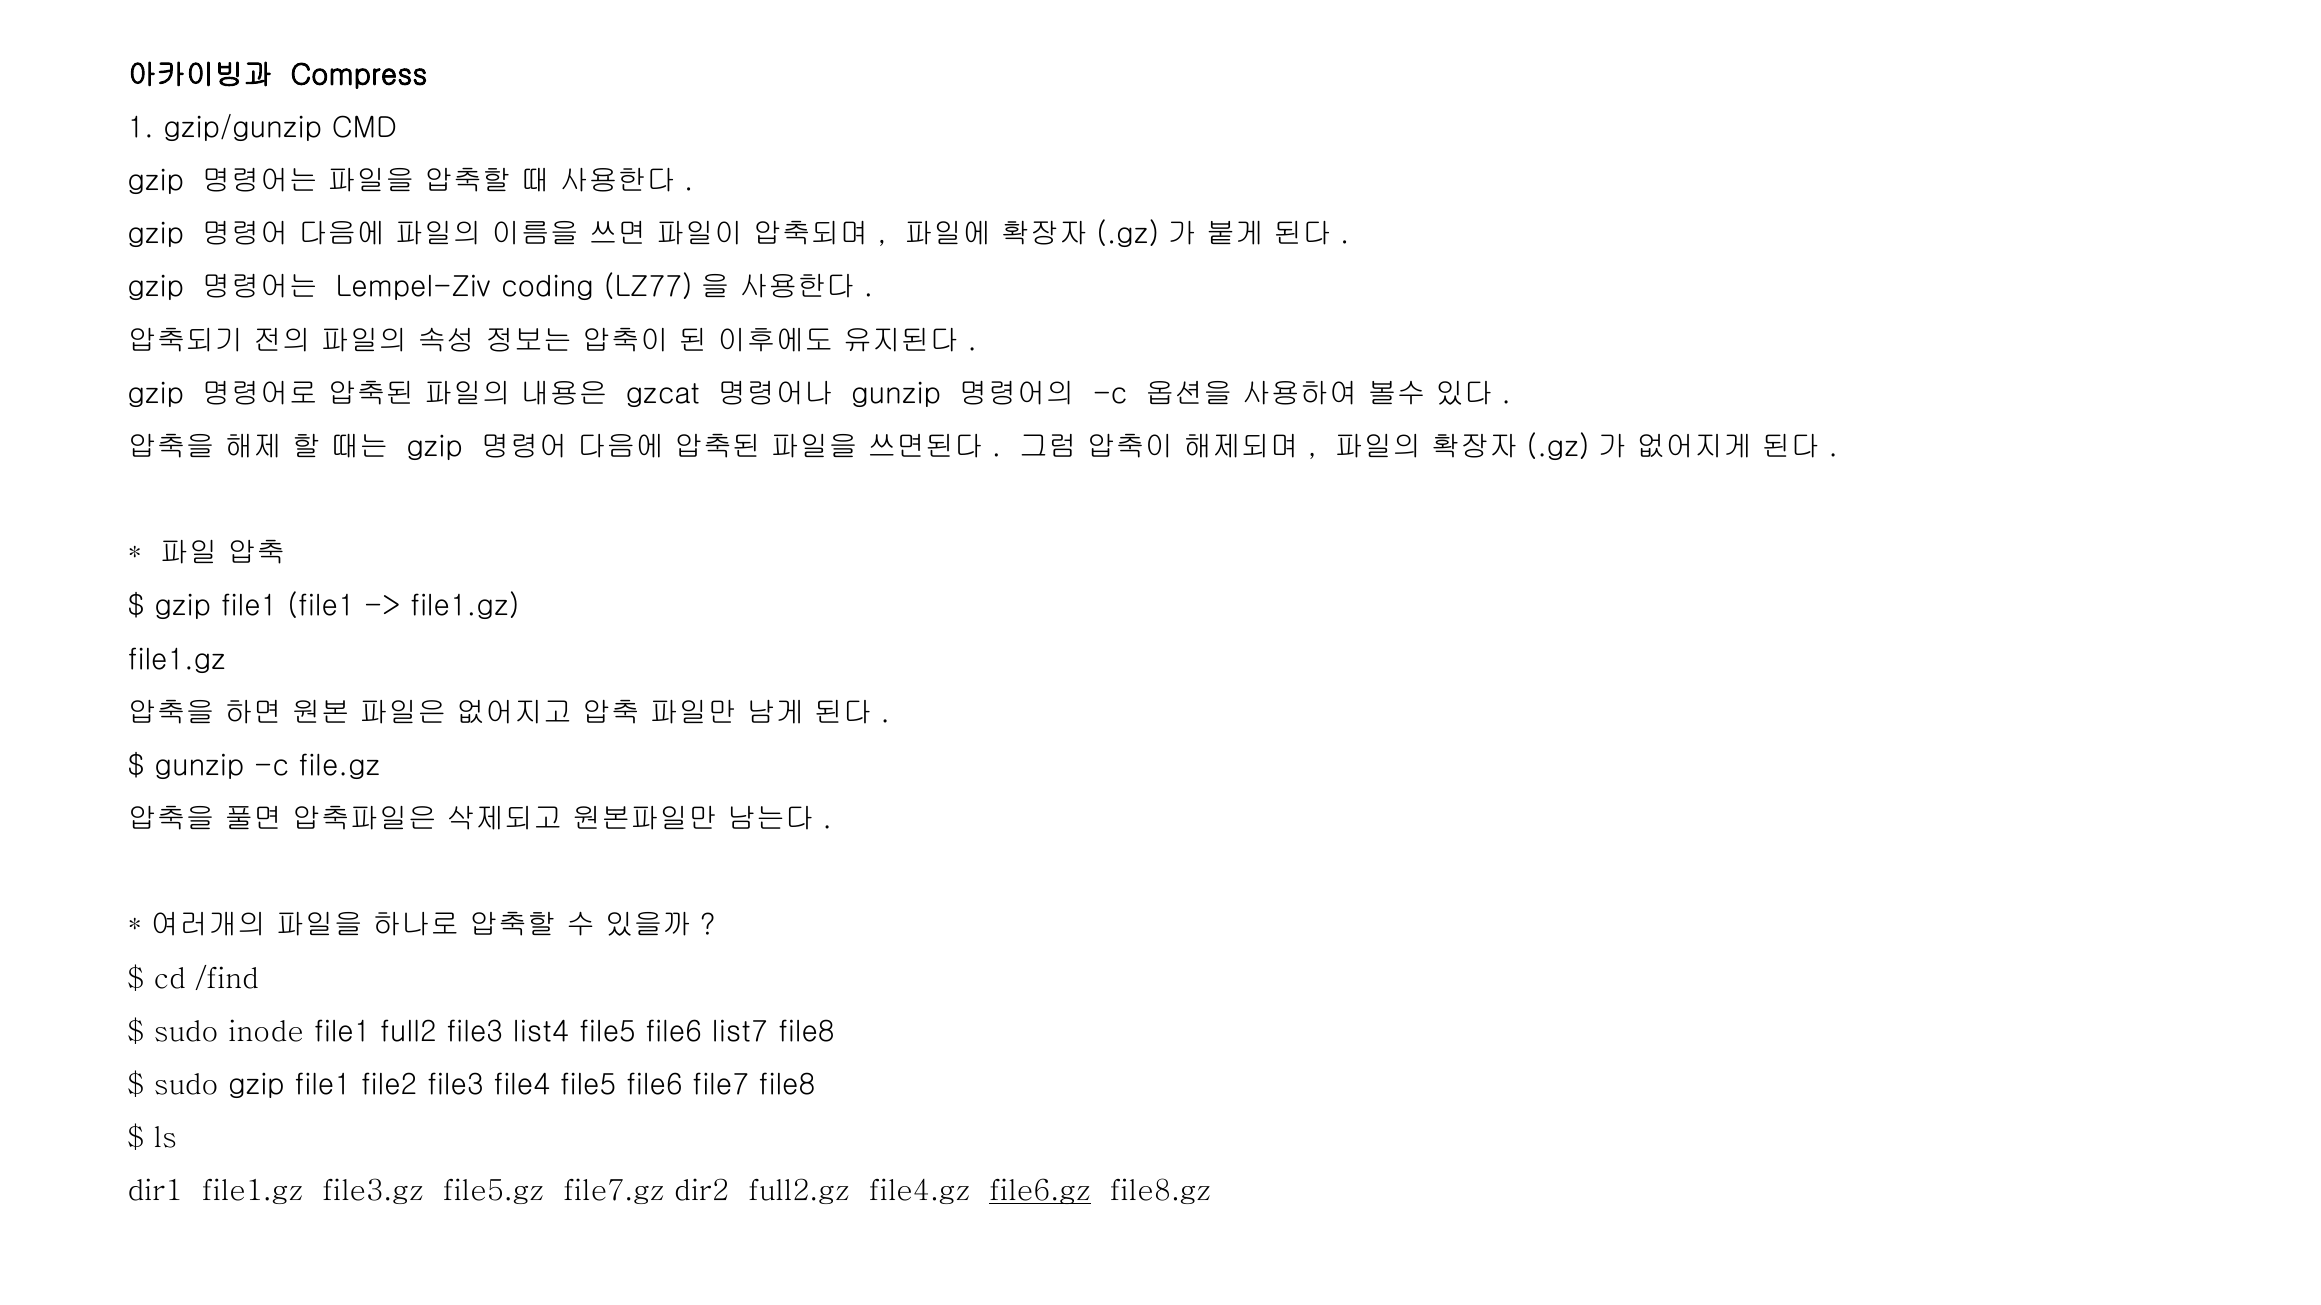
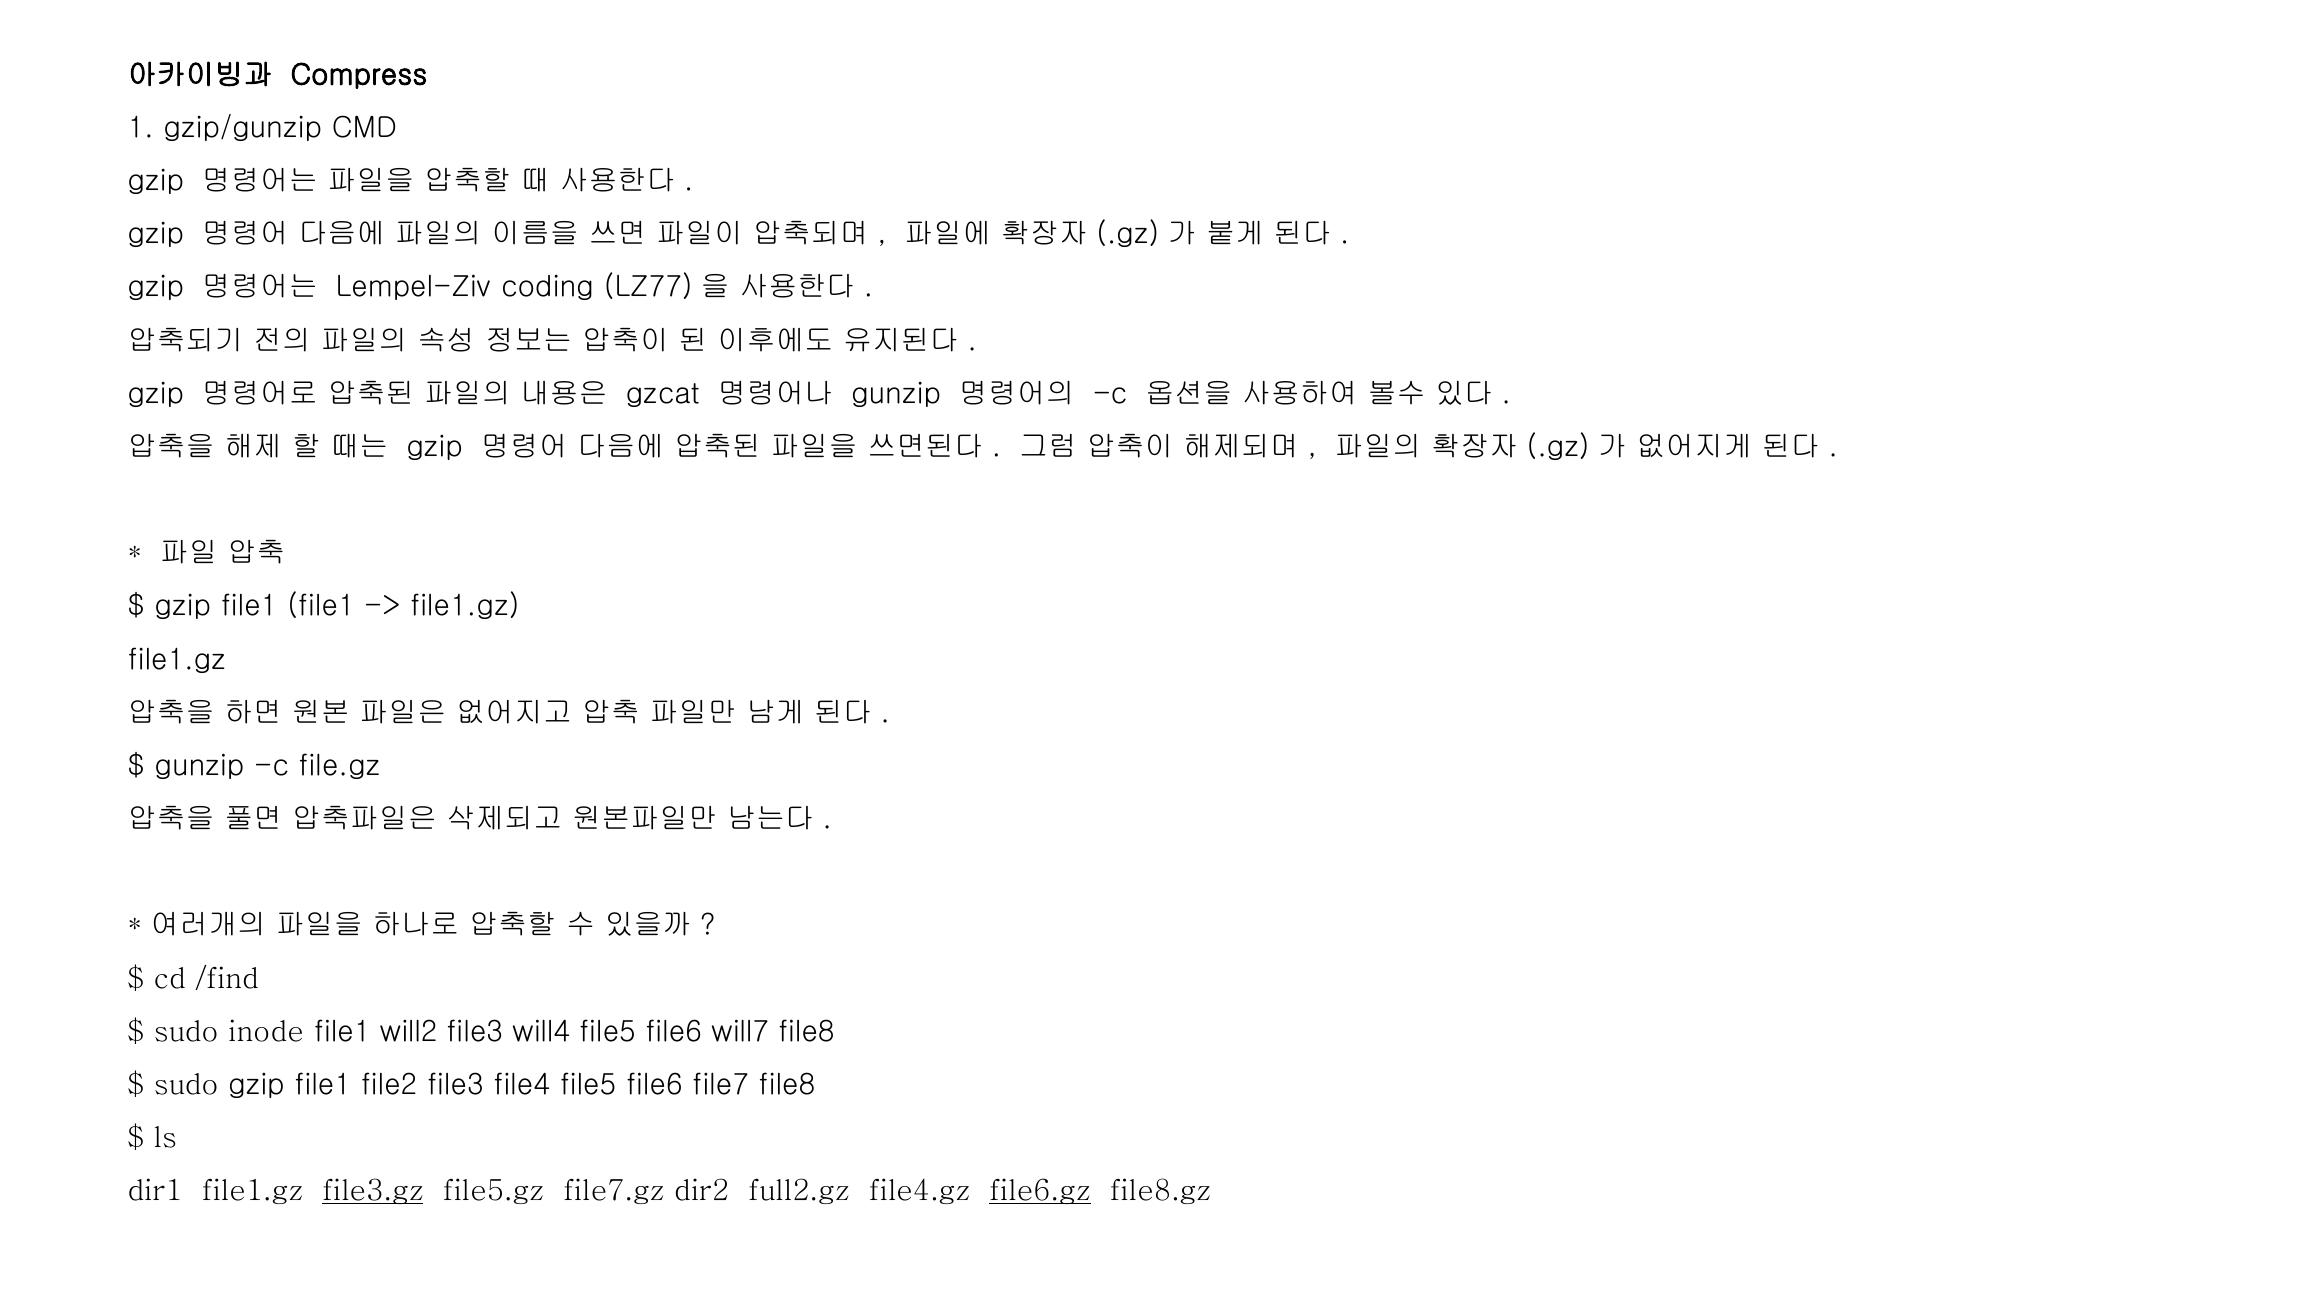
full2: full2 -> will2
list4: list4 -> will4
list7: list7 -> will7
file3.gz underline: none -> present
